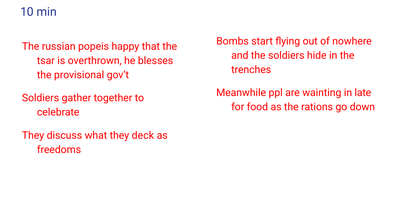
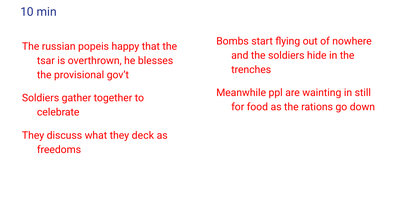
late: late -> still
